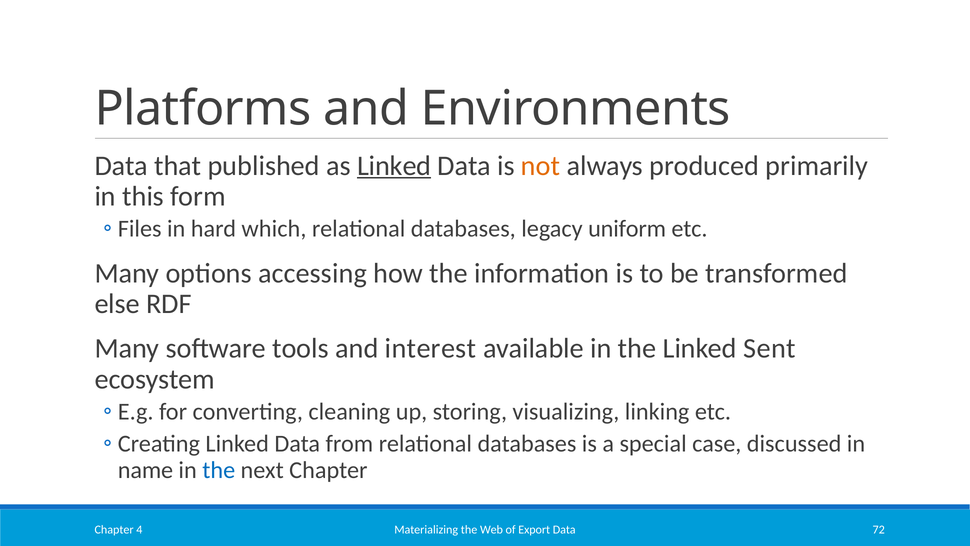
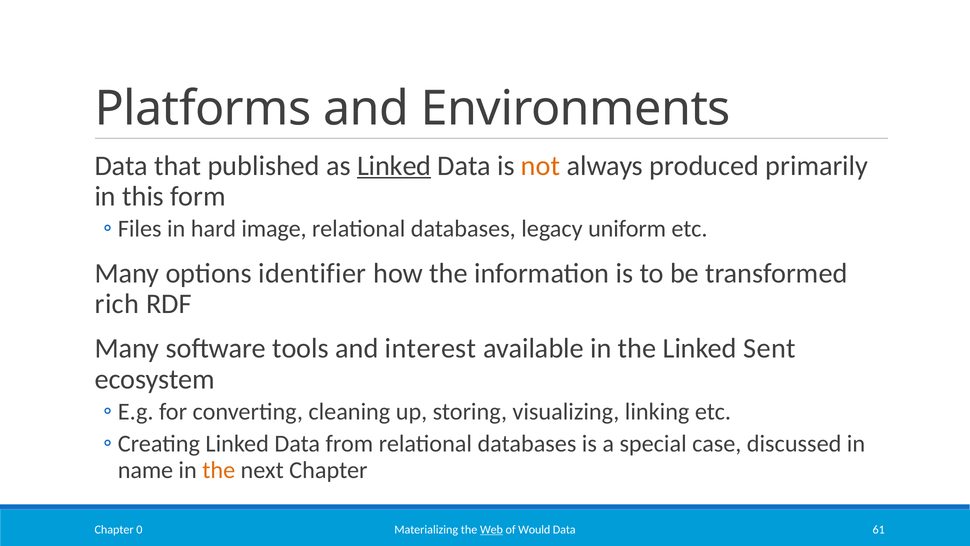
which: which -> image
accessing: accessing -> identifier
else: else -> rich
the at (219, 470) colour: blue -> orange
Web underline: none -> present
Export: Export -> Would
72: 72 -> 61
4: 4 -> 0
